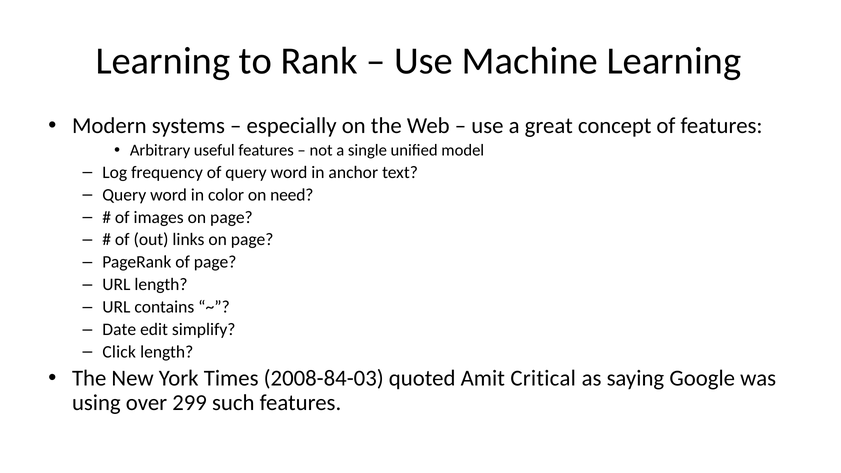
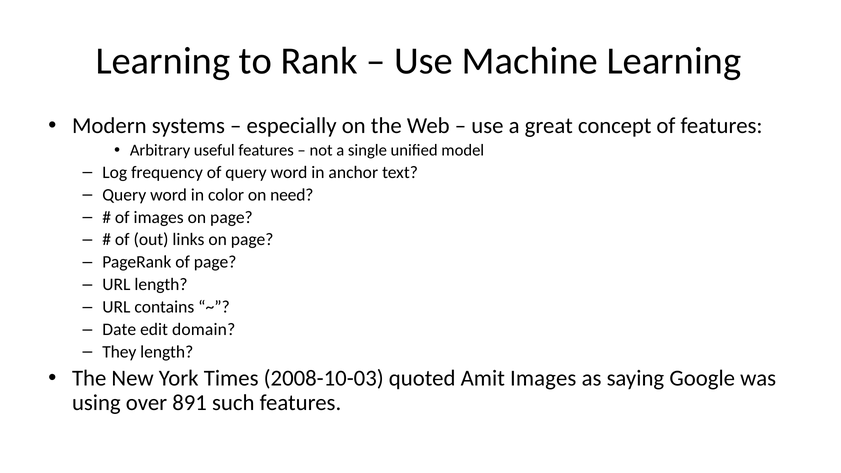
simplify: simplify -> domain
Click: Click -> They
2008-84-03: 2008-84-03 -> 2008-10-03
Amit Critical: Critical -> Images
299: 299 -> 891
